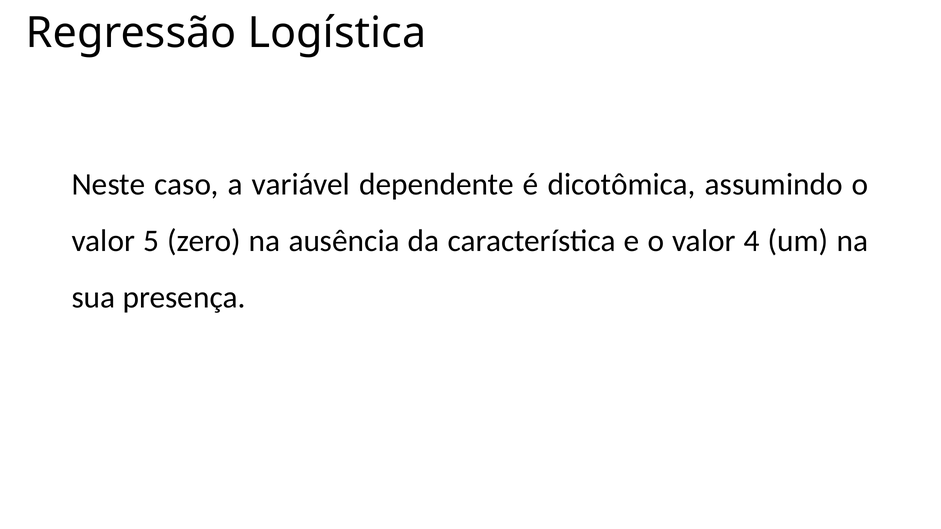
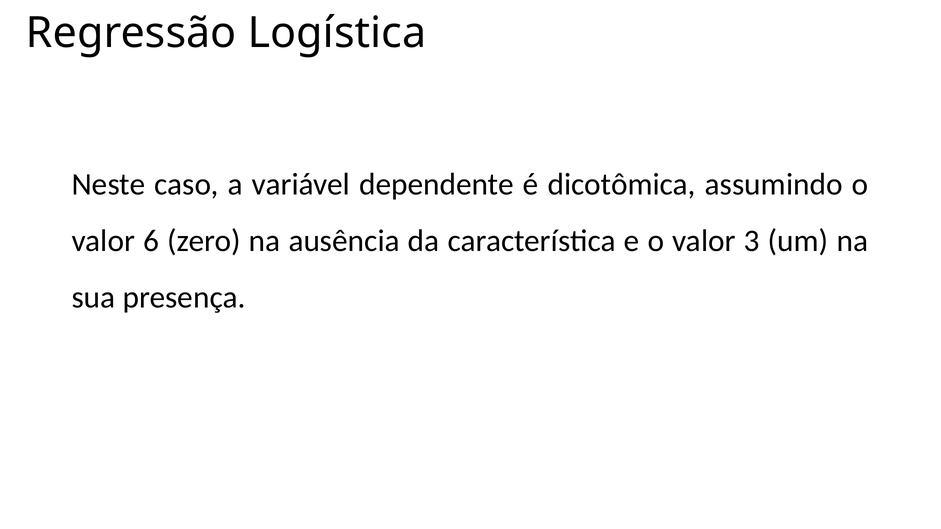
5: 5 -> 6
4: 4 -> 3
